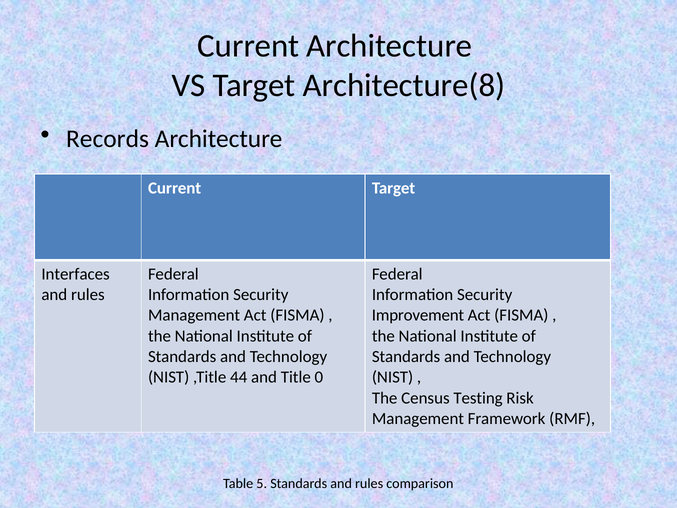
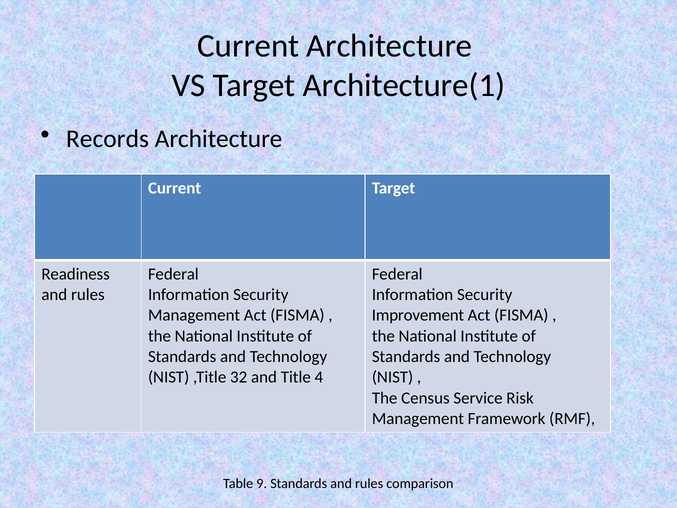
Architecture(8: Architecture(8 -> Architecture(1
Interfaces: Interfaces -> Readiness
44: 44 -> 32
0: 0 -> 4
Testing: Testing -> Service
5: 5 -> 9
